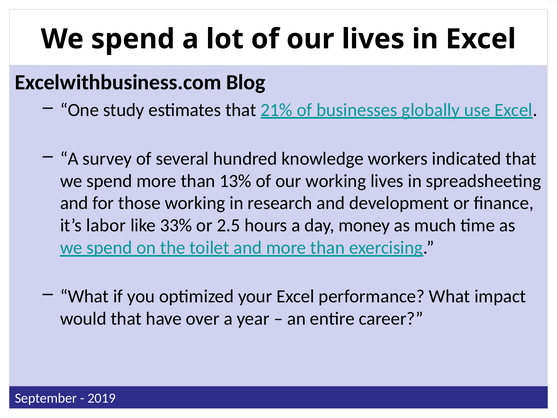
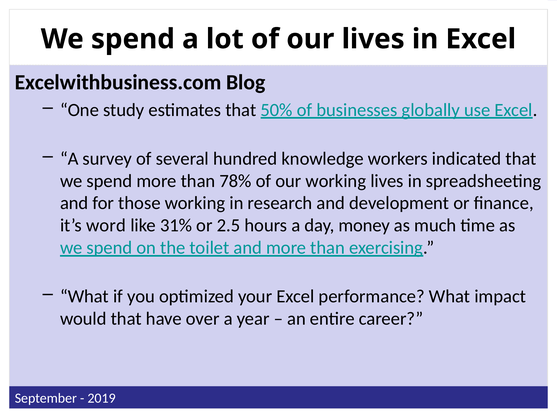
21%: 21% -> 50%
13%: 13% -> 78%
labor: labor -> word
33%: 33% -> 31%
